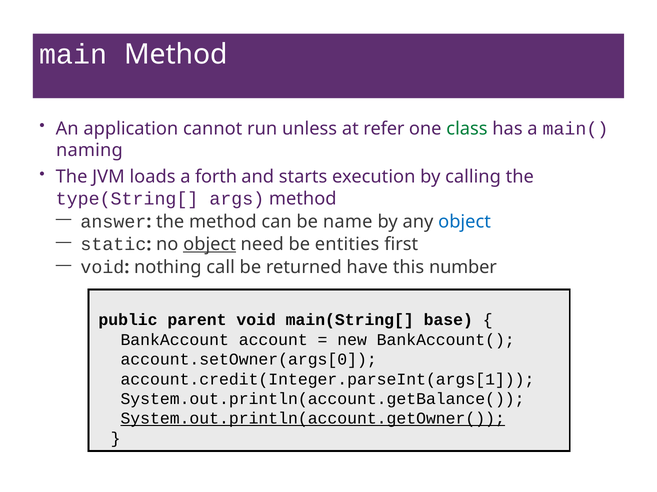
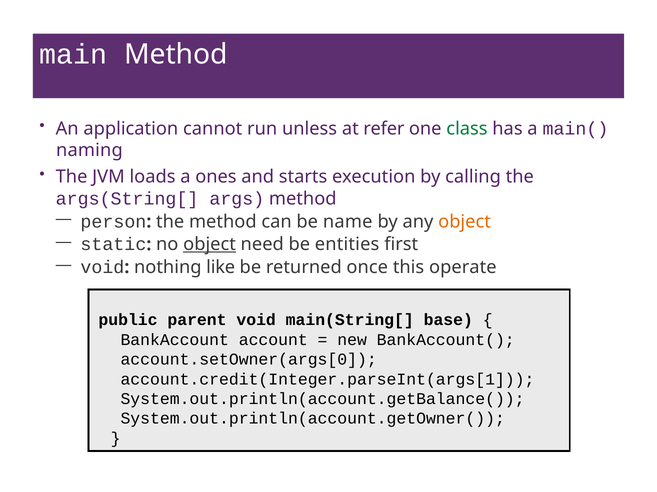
forth: forth -> ones
type(String[: type(String[ -> args(String[
answer: answer -> person
object at (465, 222) colour: blue -> orange
call: call -> like
have: have -> once
number: number -> operate
System.out.println(account.getOwner( underline: present -> none
